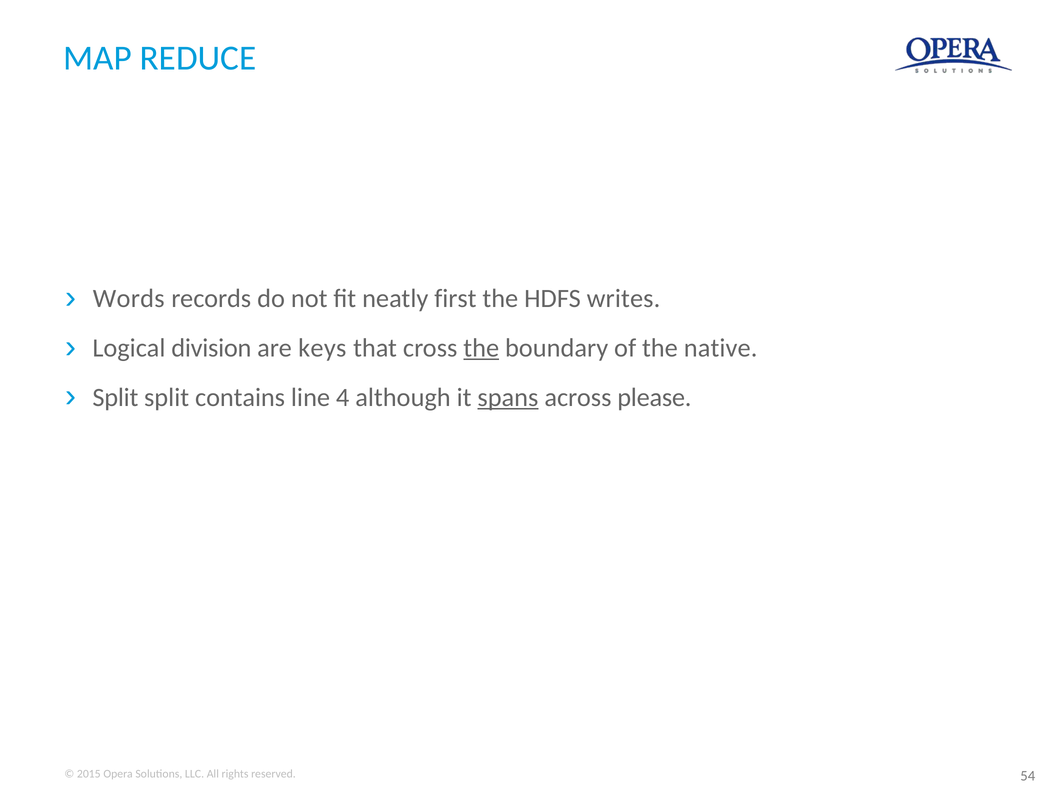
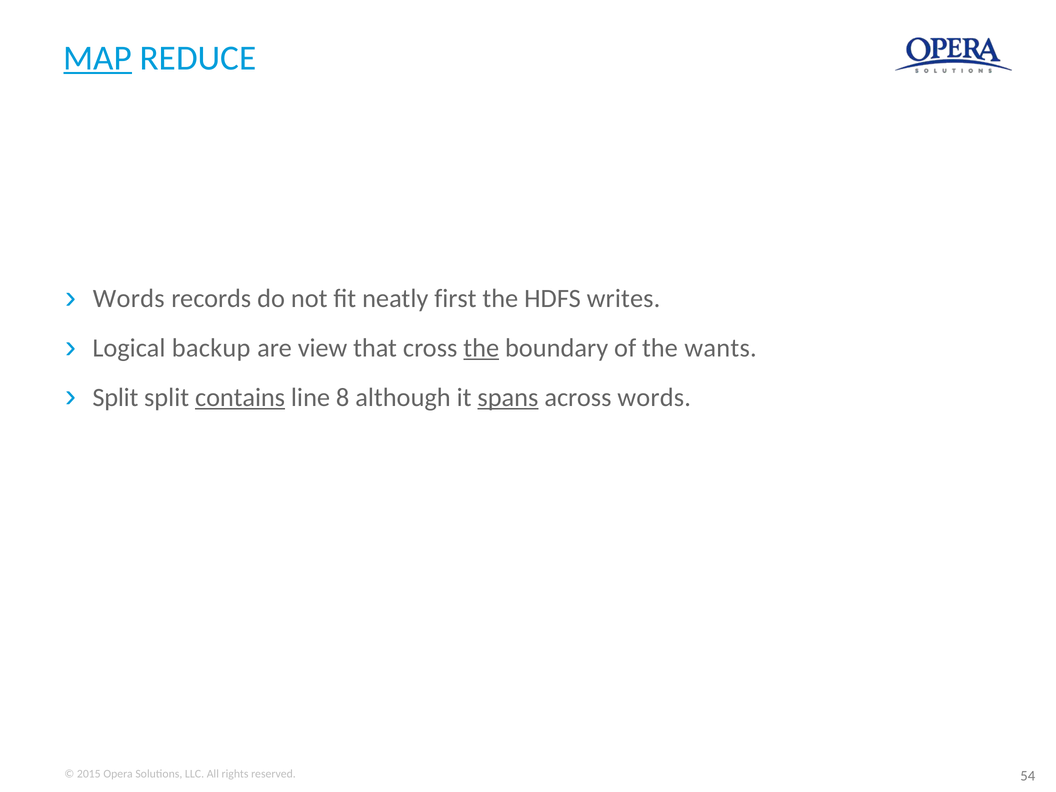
MAP underline: none -> present
division: division -> backup
keys: keys -> view
native: native -> wants
contains underline: none -> present
4: 4 -> 8
across please: please -> words
